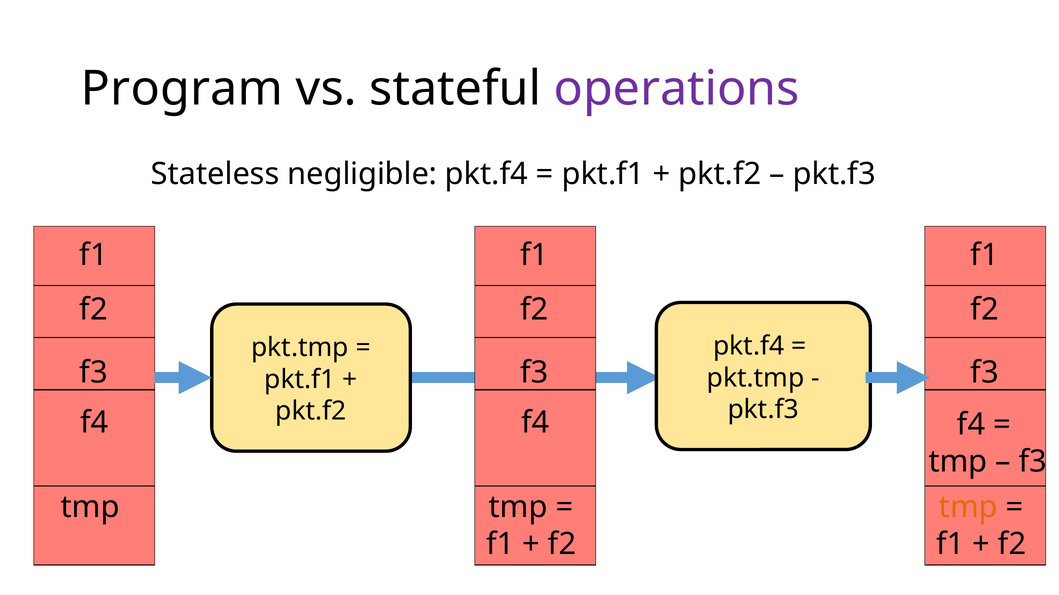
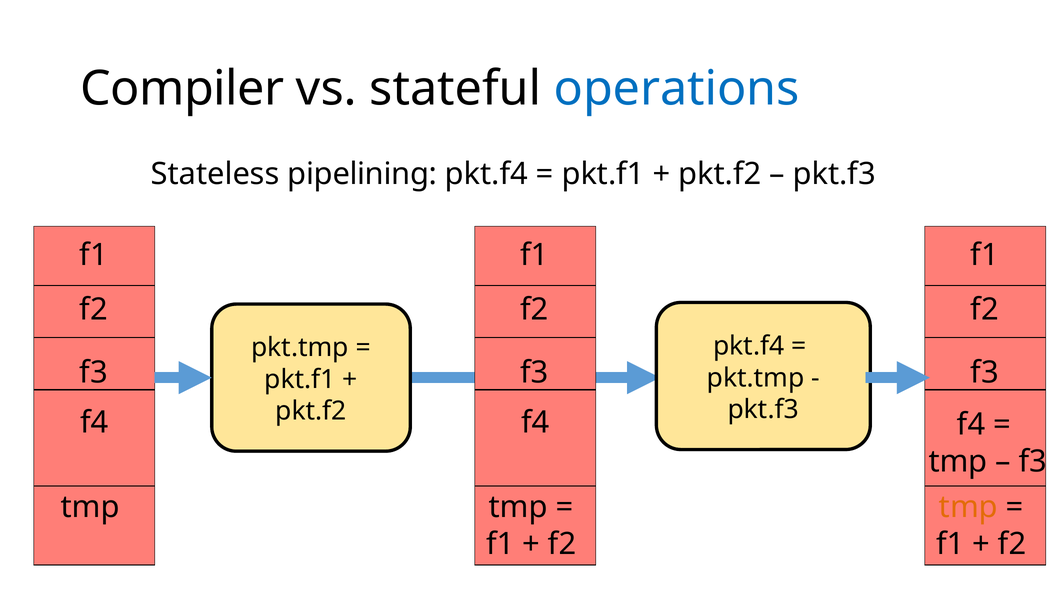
Program: Program -> Compiler
operations colour: purple -> blue
negligible: negligible -> pipelining
